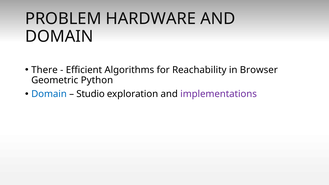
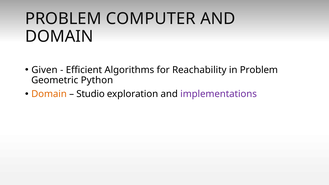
HARDWARE: HARDWARE -> COMPUTER
There: There -> Given
in Browser: Browser -> Problem
Domain at (49, 94) colour: blue -> orange
